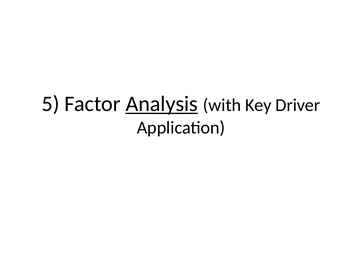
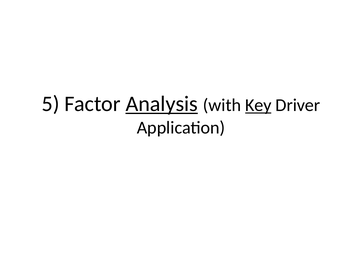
Key underline: none -> present
